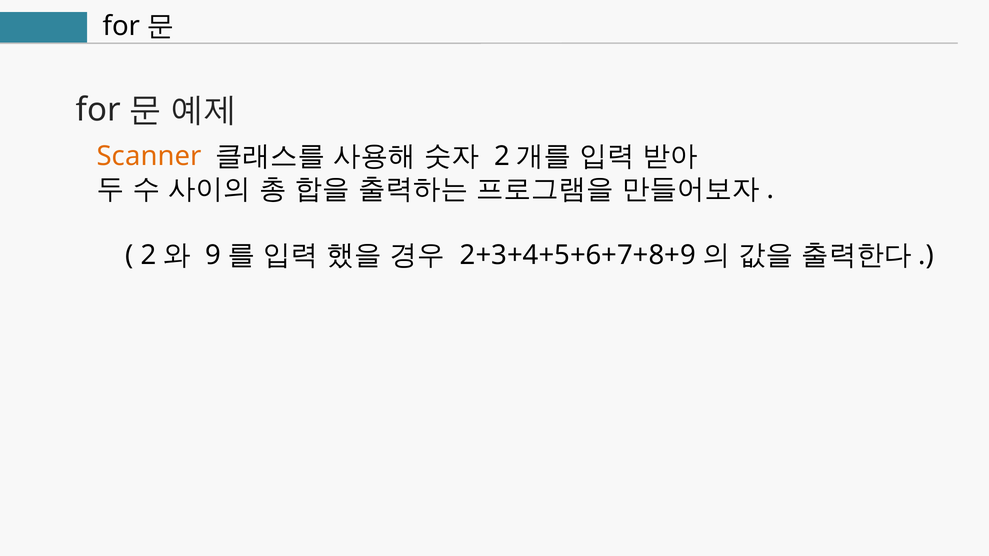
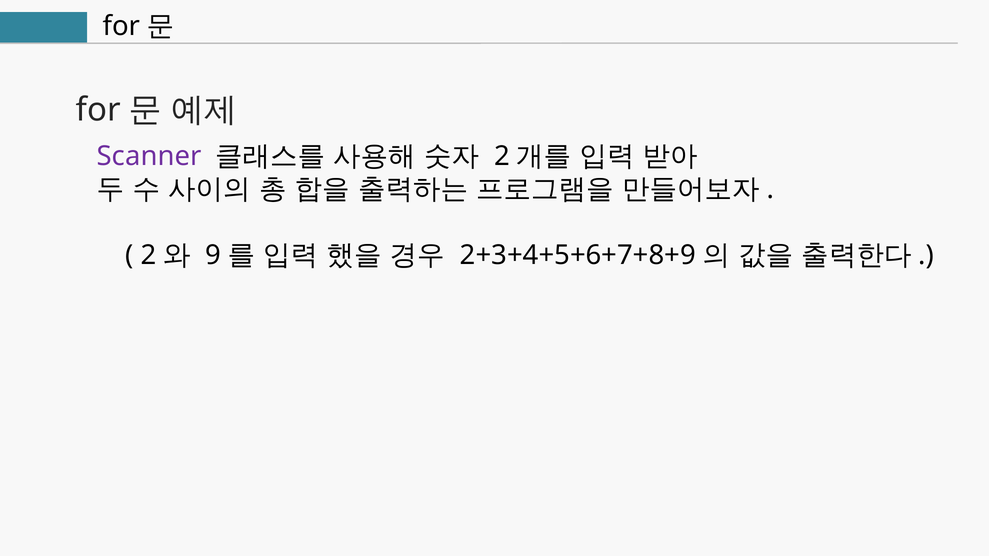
Scanner colour: orange -> purple
